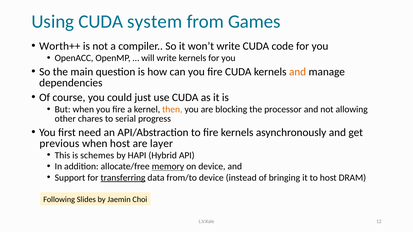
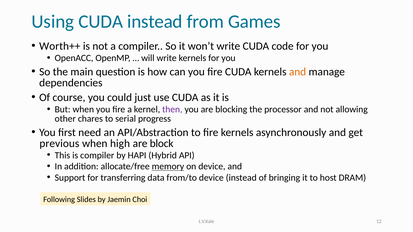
CUDA system: system -> instead
then colour: orange -> purple
when host: host -> high
layer: layer -> block
is schemes: schemes -> compiler
transferring underline: present -> none
